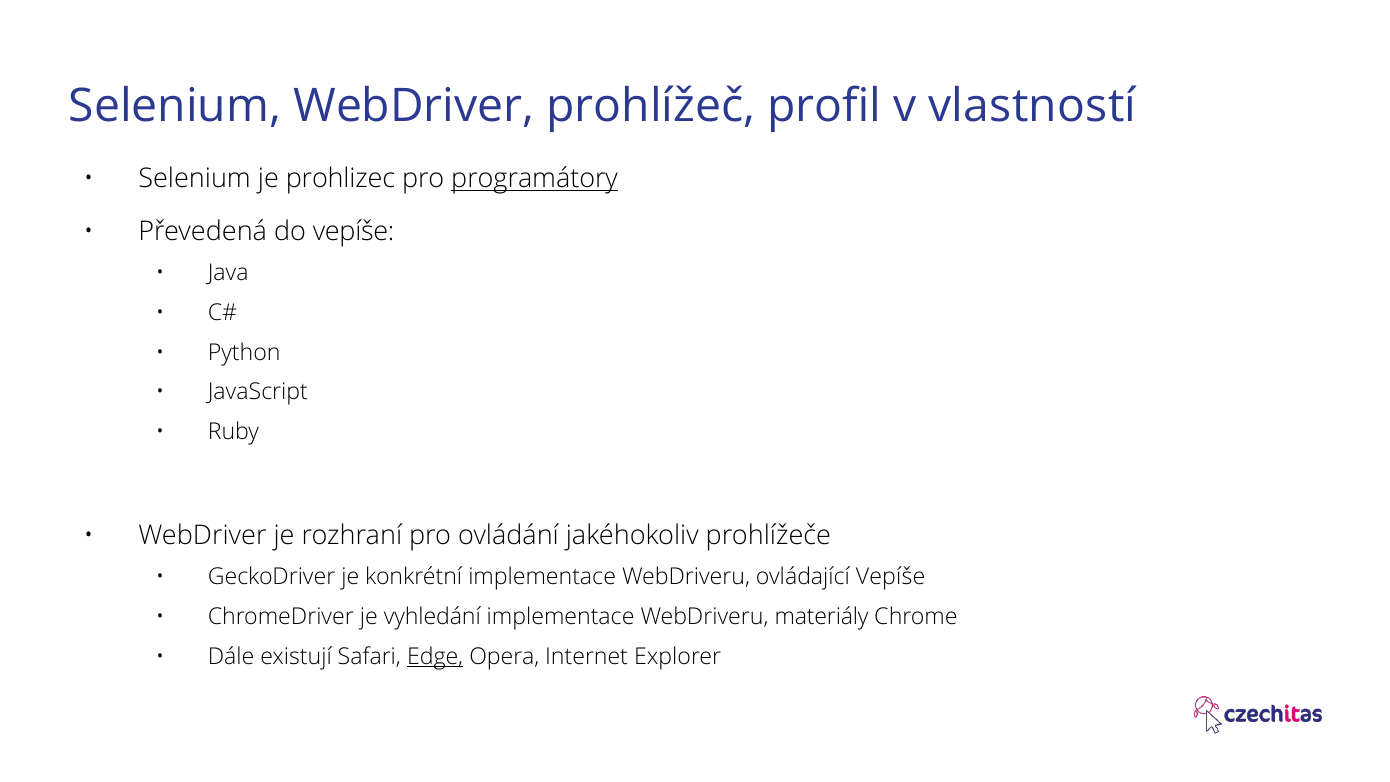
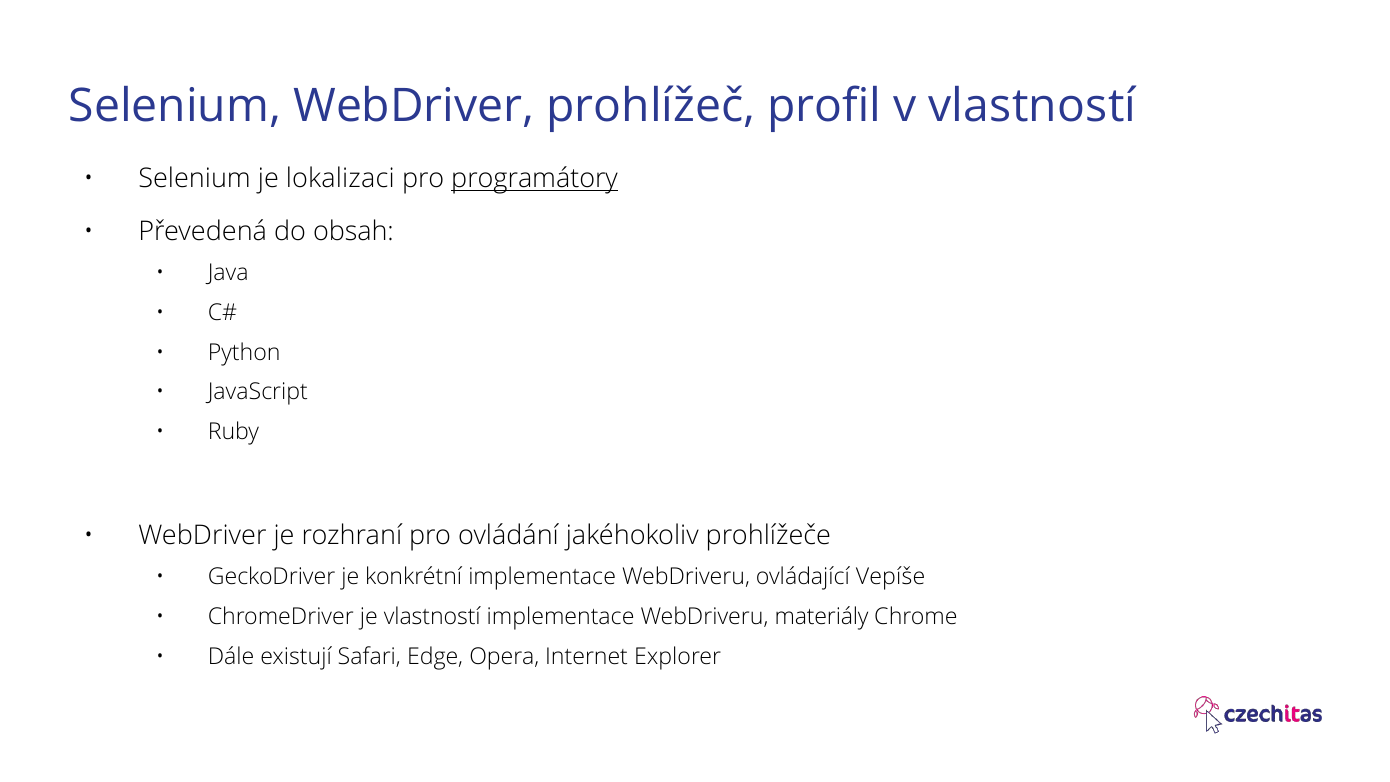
prohlizec: prohlizec -> lokalizaci
do vepíše: vepíše -> obsah
je vyhledání: vyhledání -> vlastností
Edge underline: present -> none
